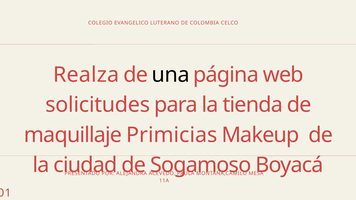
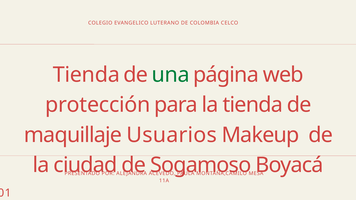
Realza at (86, 75): Realza -> Tienda
una colour: black -> green
solicitudes: solicitudes -> protección
Primicias: Primicias -> Usuarios
